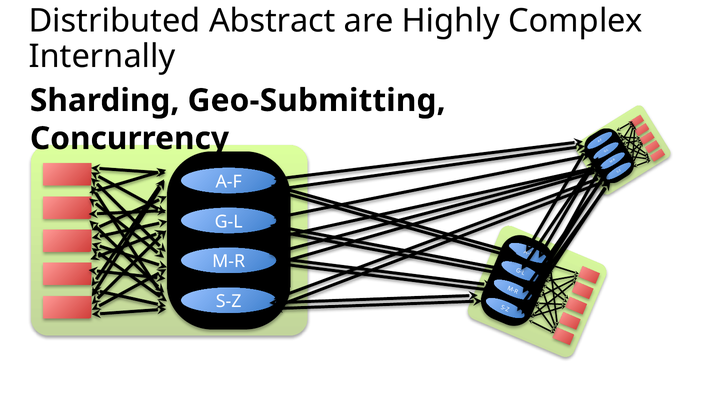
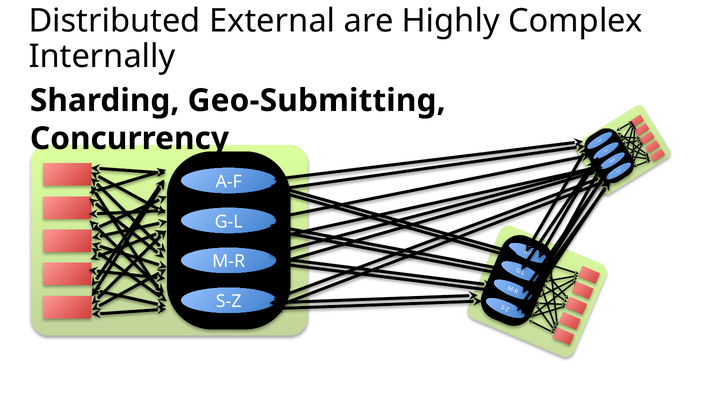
Abstract: Abstract -> External
